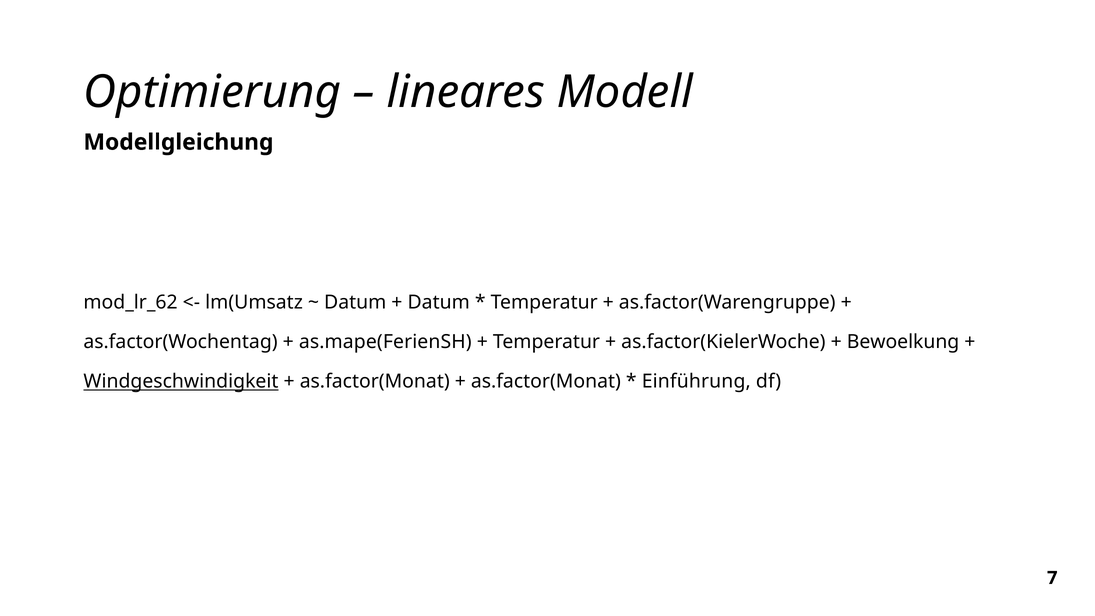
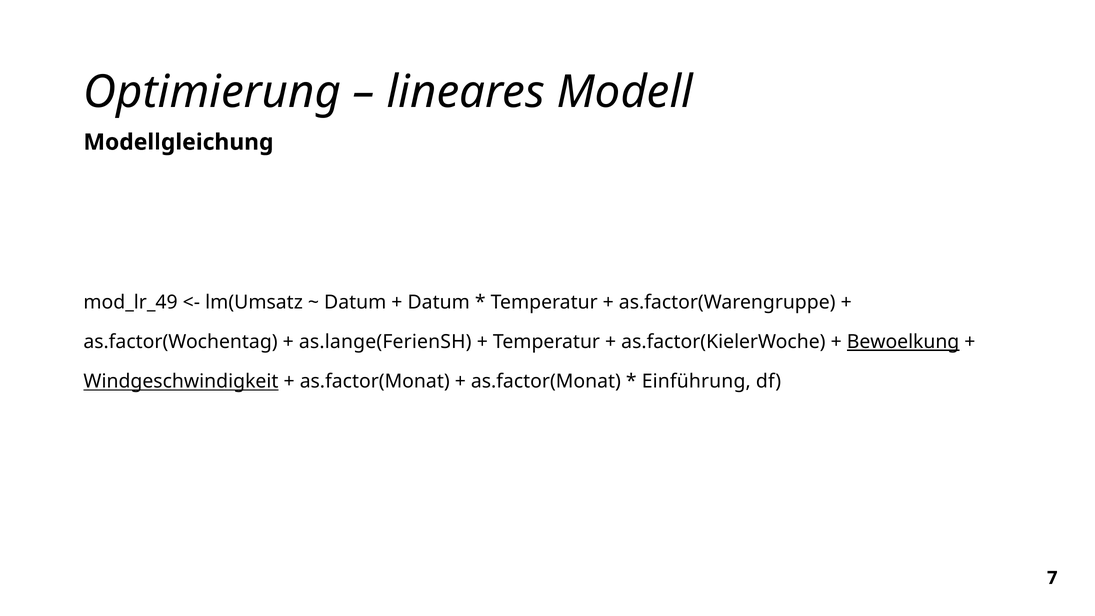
mod_lr_62: mod_lr_62 -> mod_lr_49
as.mape(FerienSH: as.mape(FerienSH -> as.lange(FerienSH
Bewoelkung underline: none -> present
